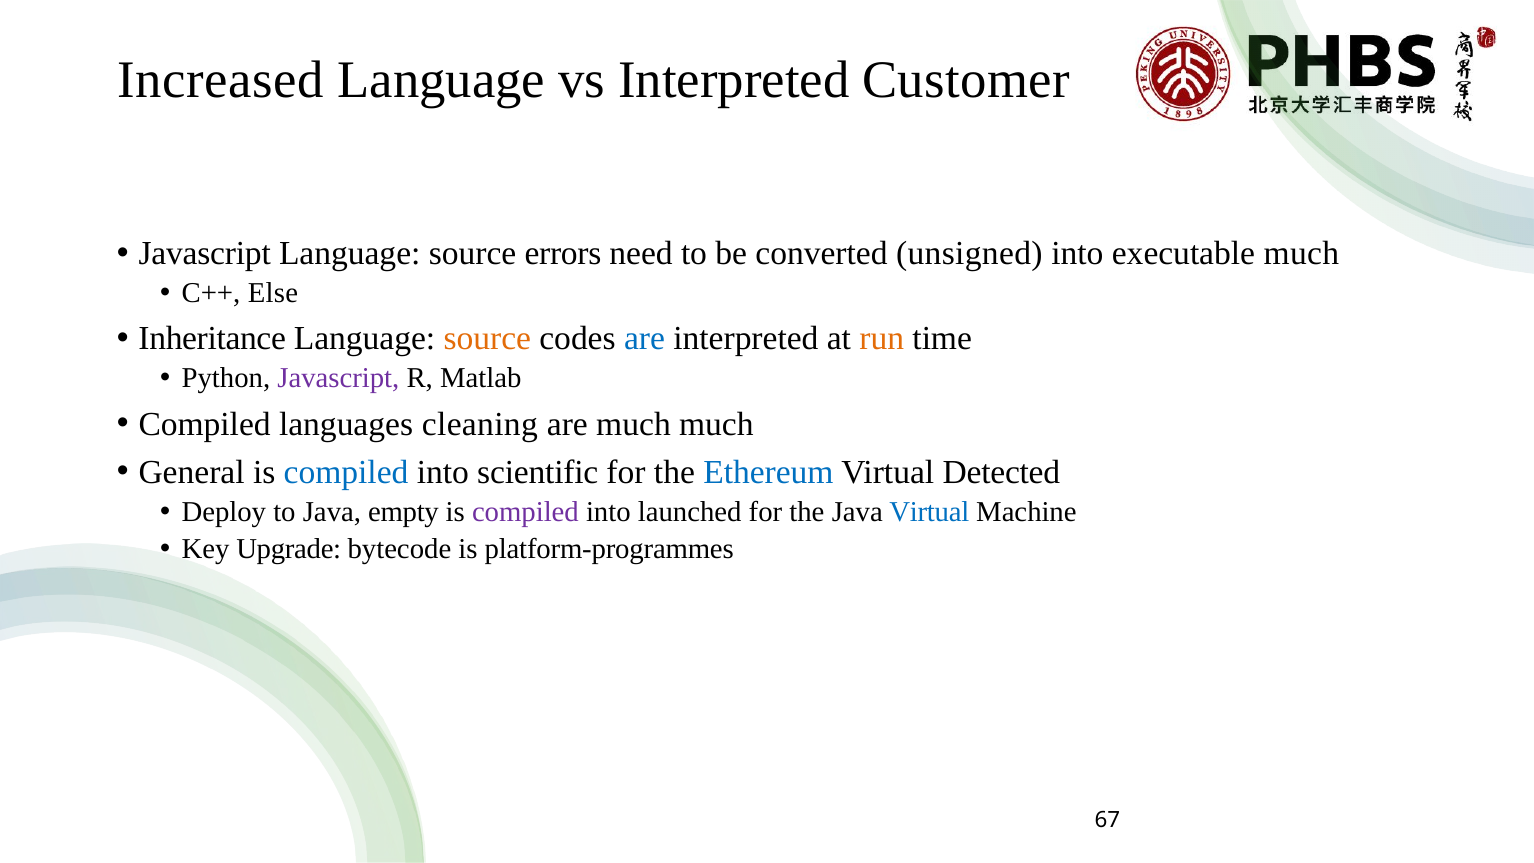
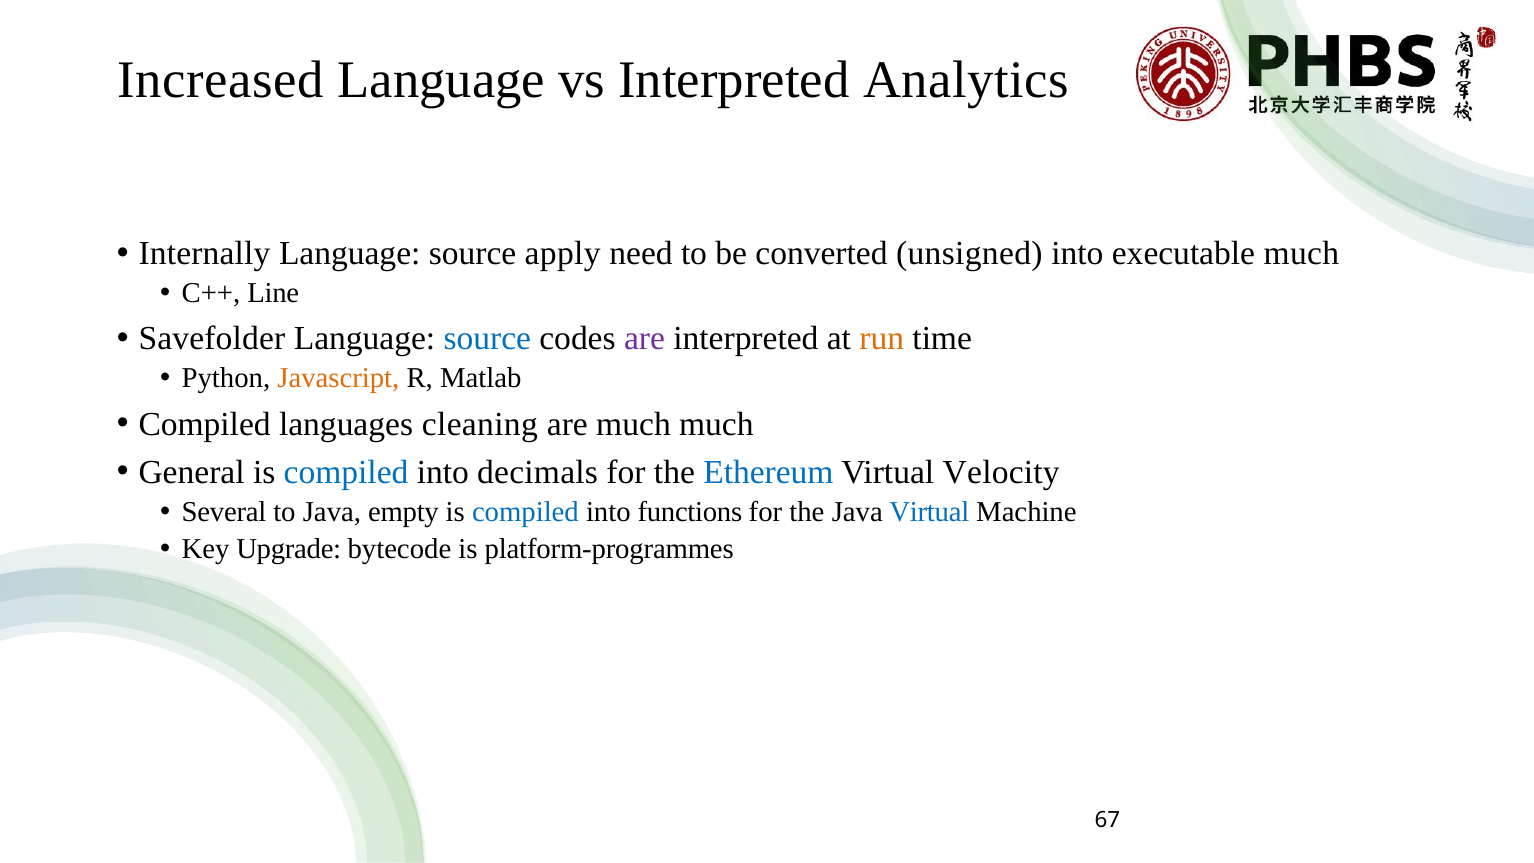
Customer: Customer -> Analytics
Javascript at (205, 253): Javascript -> Internally
errors: errors -> apply
Else: Else -> Line
Inheritance: Inheritance -> Savefolder
source at (487, 339) colour: orange -> blue
are at (645, 339) colour: blue -> purple
Javascript at (338, 378) colour: purple -> orange
scientific: scientific -> decimals
Detected: Detected -> Velocity
Deploy: Deploy -> Several
compiled at (525, 512) colour: purple -> blue
launched: launched -> functions
